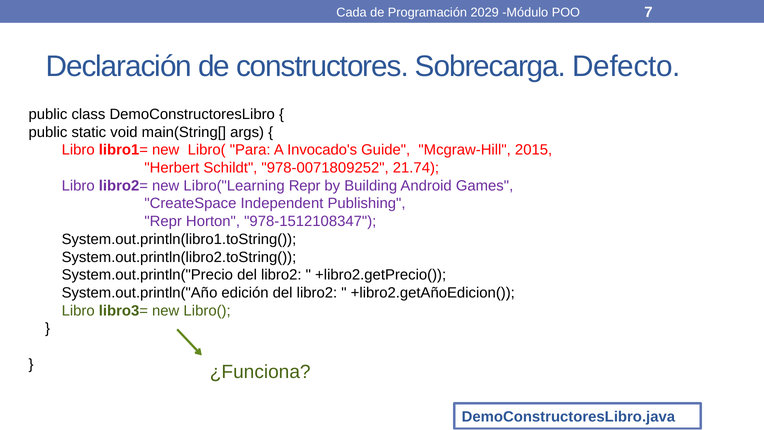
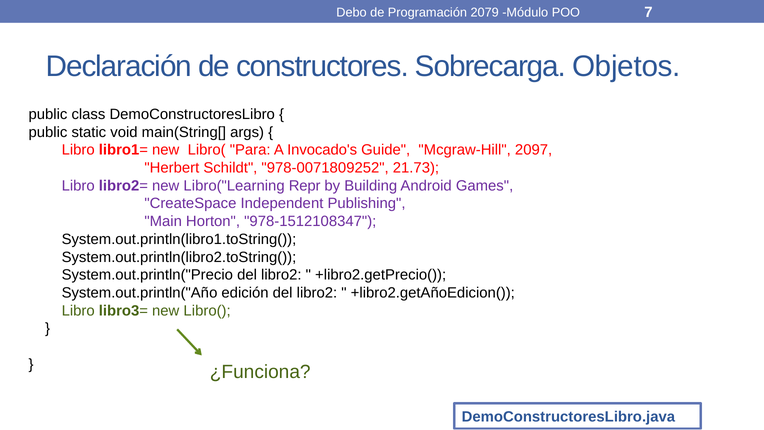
Cada: Cada -> Debo
2029: 2029 -> 2079
Defecto: Defecto -> Objetos
2015: 2015 -> 2097
21.74: 21.74 -> 21.73
Repr at (163, 221): Repr -> Main
